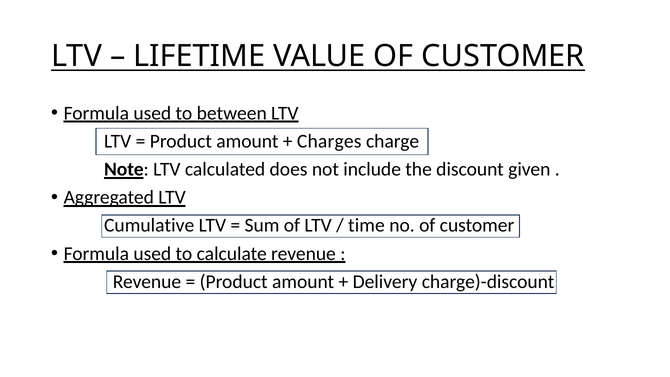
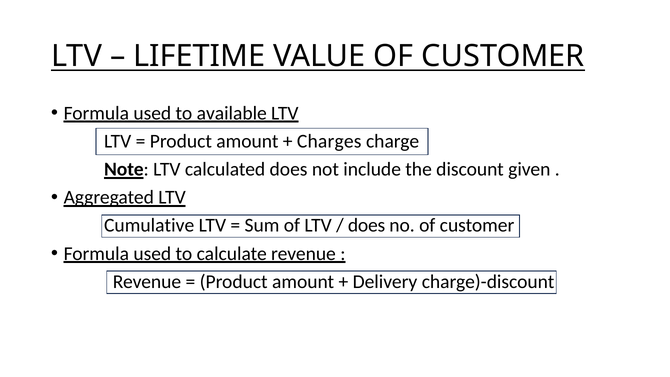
between: between -> available
time at (366, 225): time -> does
